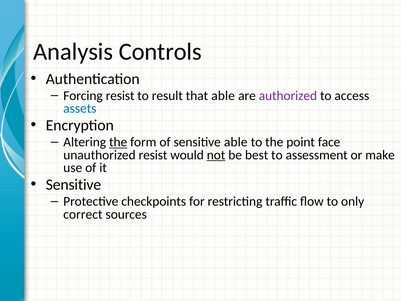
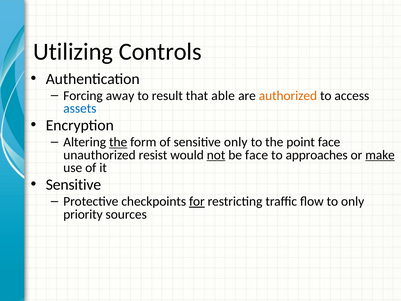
Analysis: Analysis -> Utilizing
Forcing resist: resist -> away
authorized colour: purple -> orange
sensitive able: able -> only
be best: best -> face
assessment: assessment -> approaches
make underline: none -> present
for underline: none -> present
correct: correct -> priority
